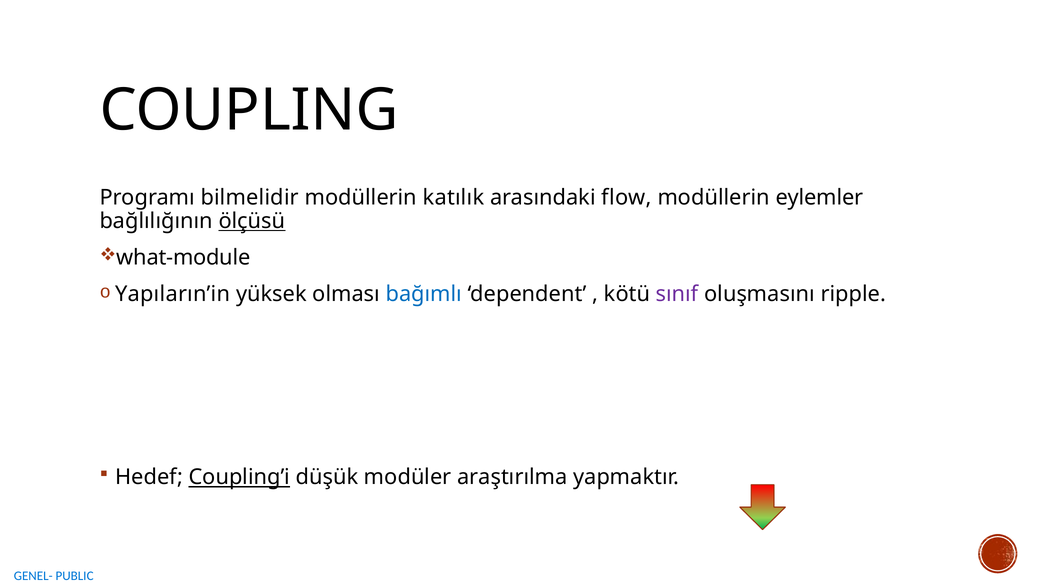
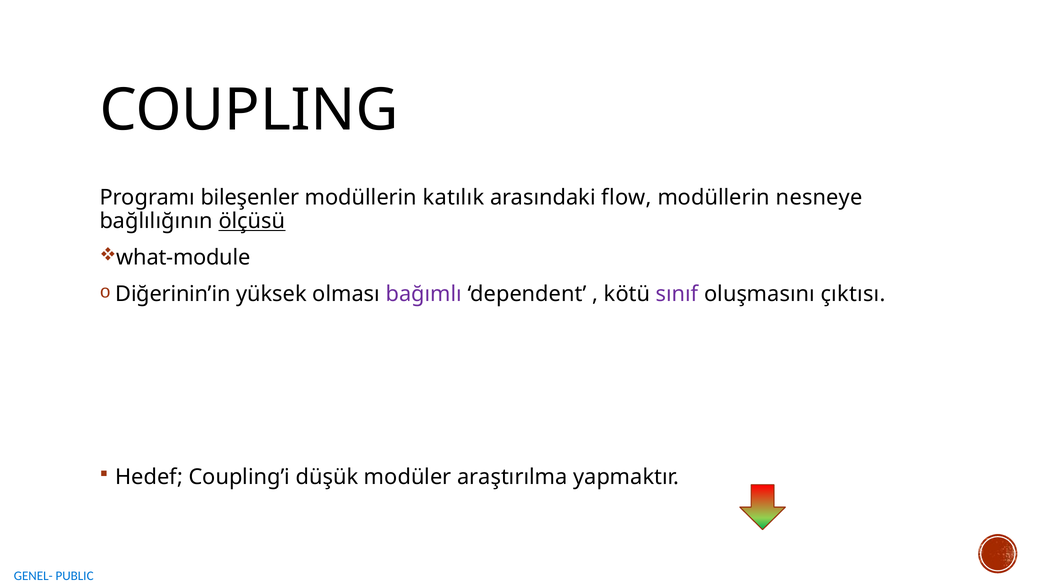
bilmelidir: bilmelidir -> bileşenler
eylemler: eylemler -> nesneye
Yapıların’in: Yapıların’in -> Diğerinin’in
bağımlı colour: blue -> purple
ripple: ripple -> çıktısı
Coupling’i underline: present -> none
